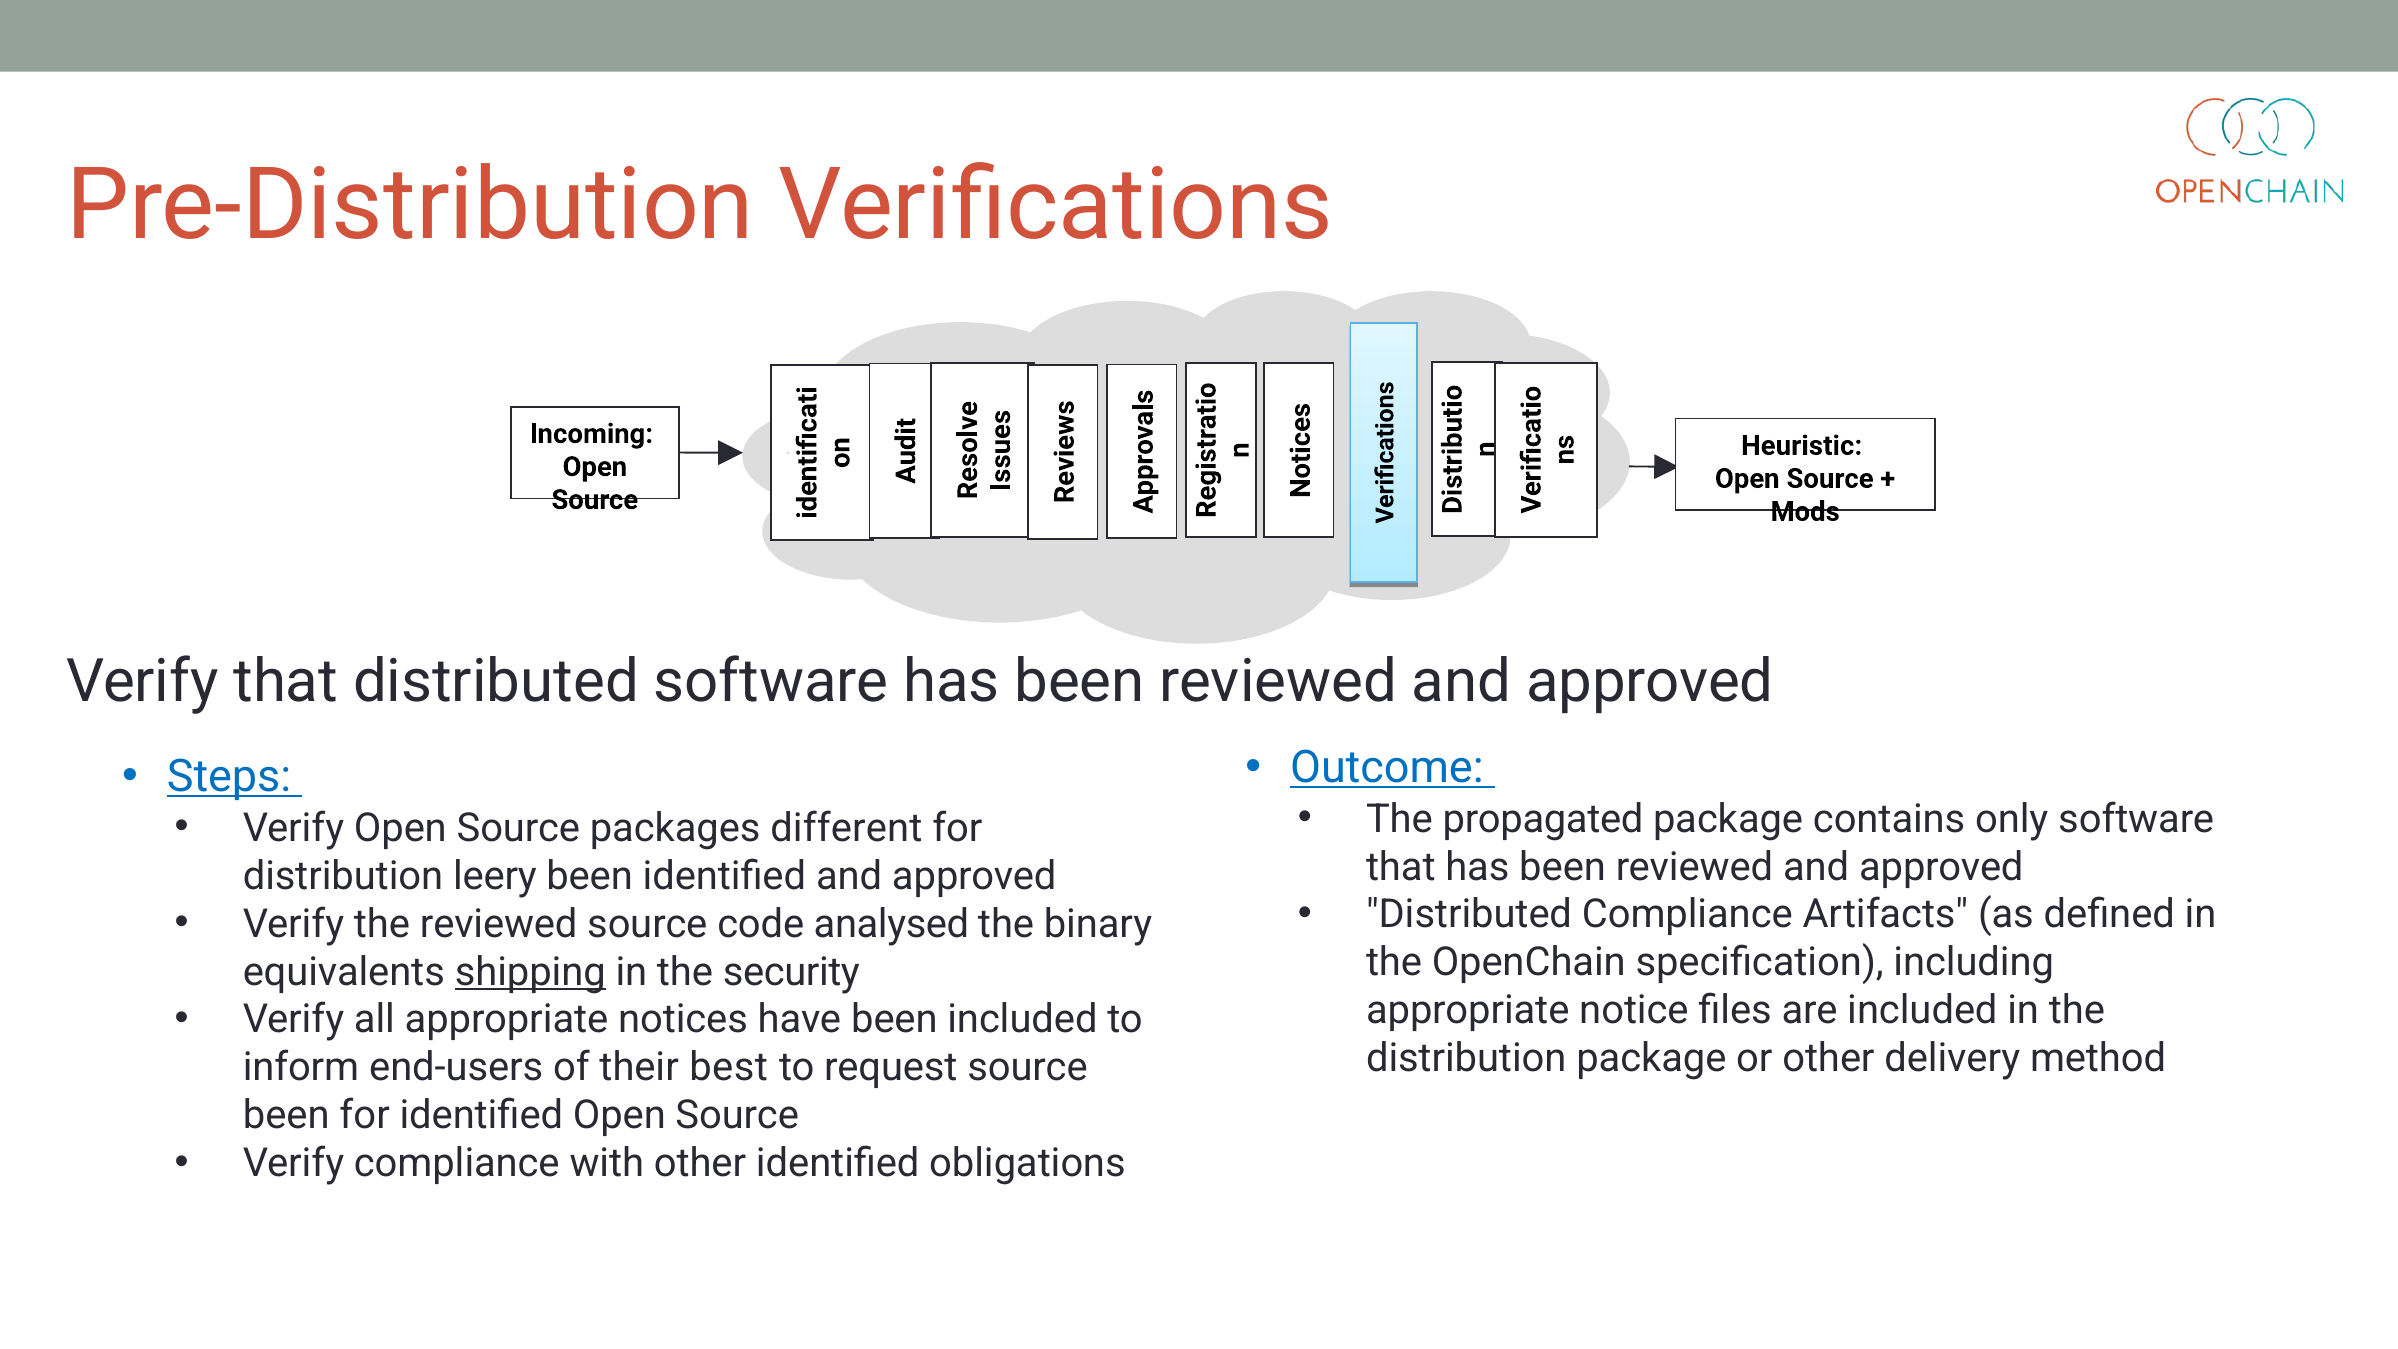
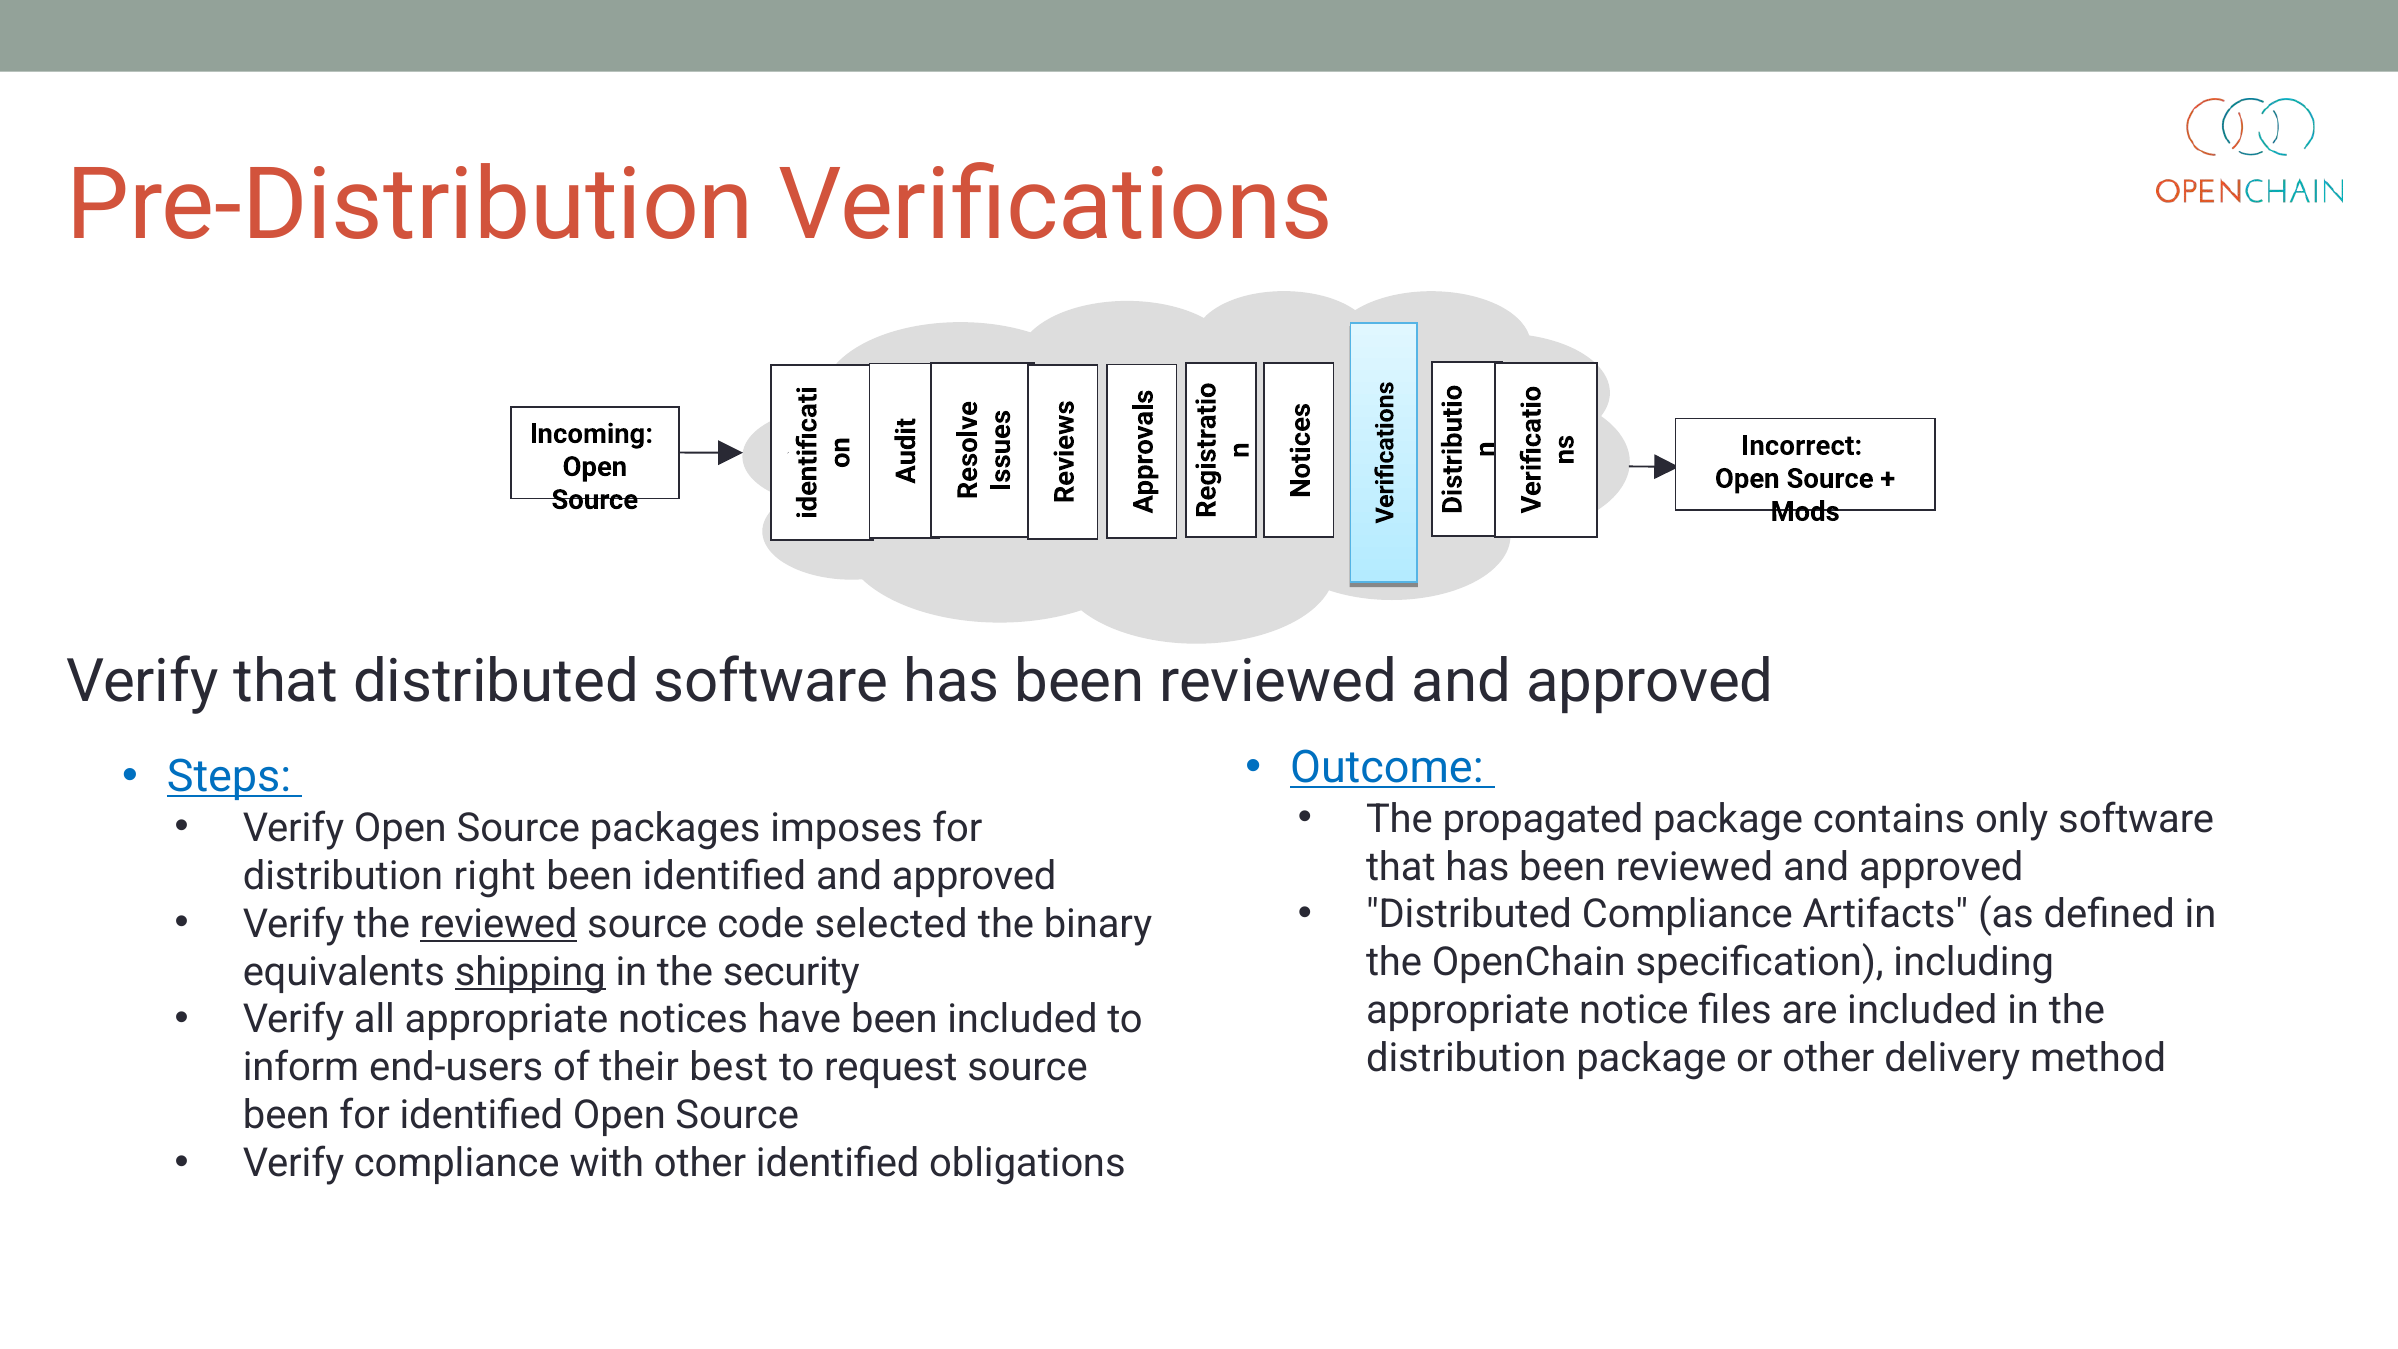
Heuristic: Heuristic -> Incorrect
different: different -> imposes
leery: leery -> right
reviewed at (499, 924) underline: none -> present
analysed: analysed -> selected
